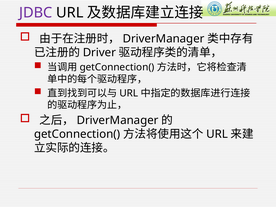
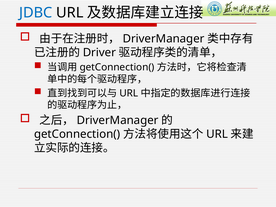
JDBC colour: purple -> blue
